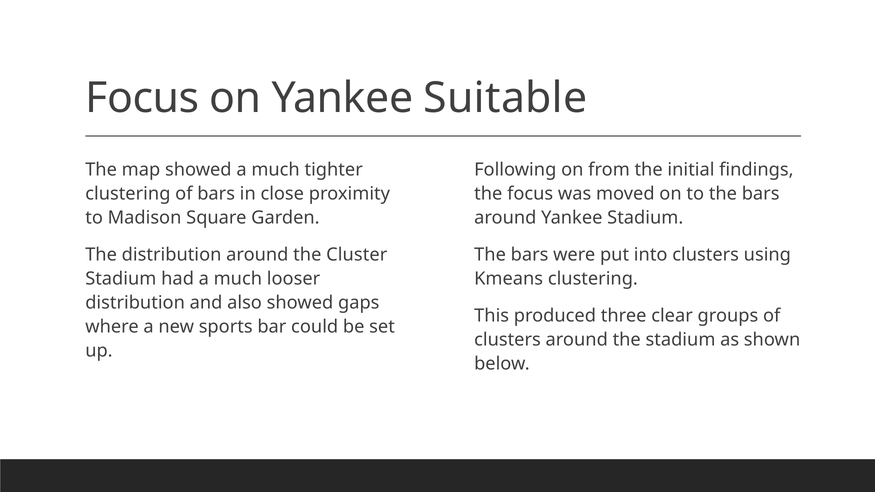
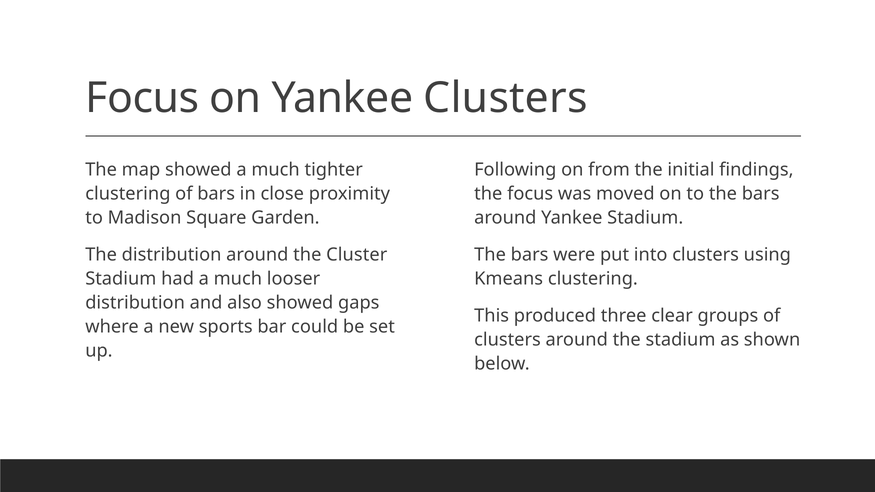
Yankee Suitable: Suitable -> Clusters
